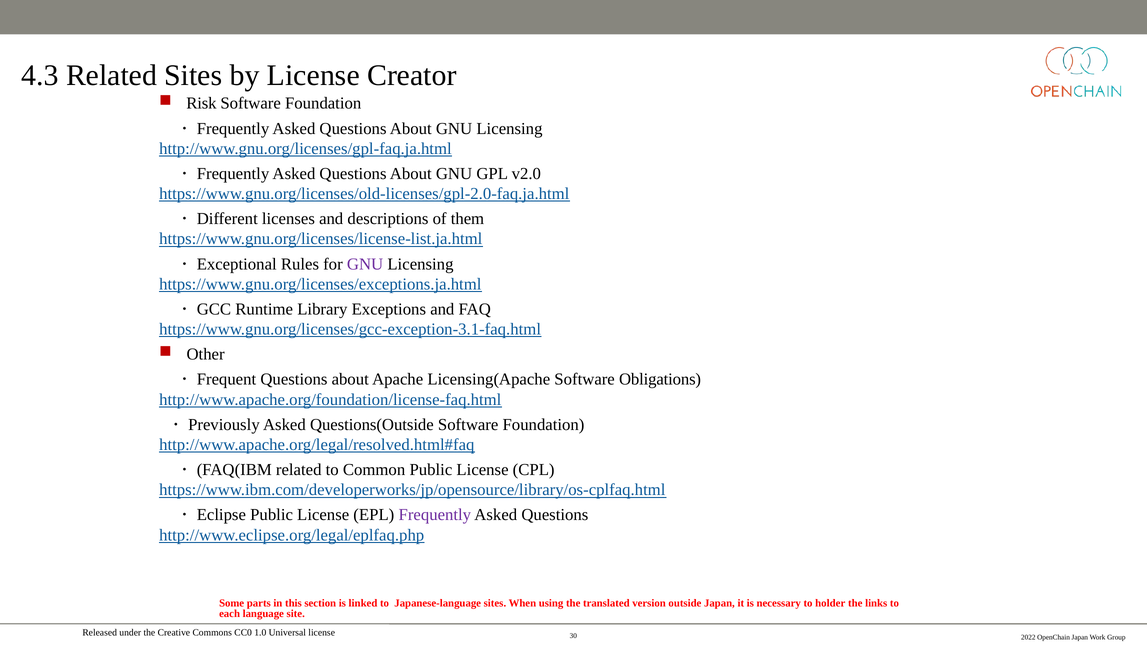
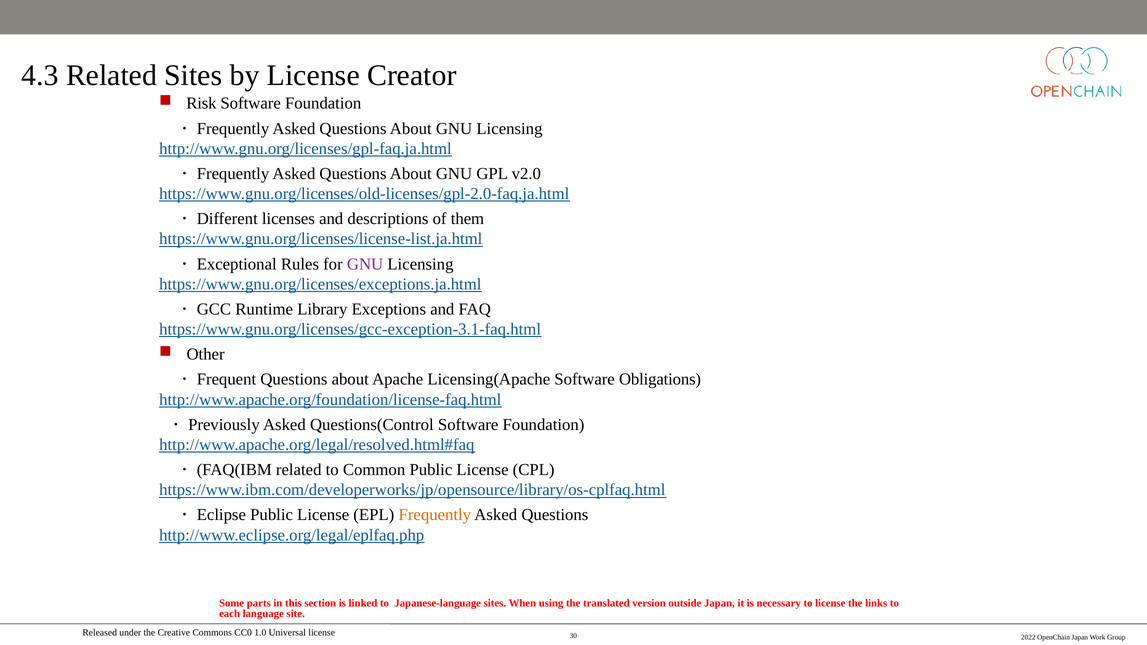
Questions(Outside: Questions(Outside -> Questions(Control
Frequently colour: purple -> orange
to holder: holder -> license
